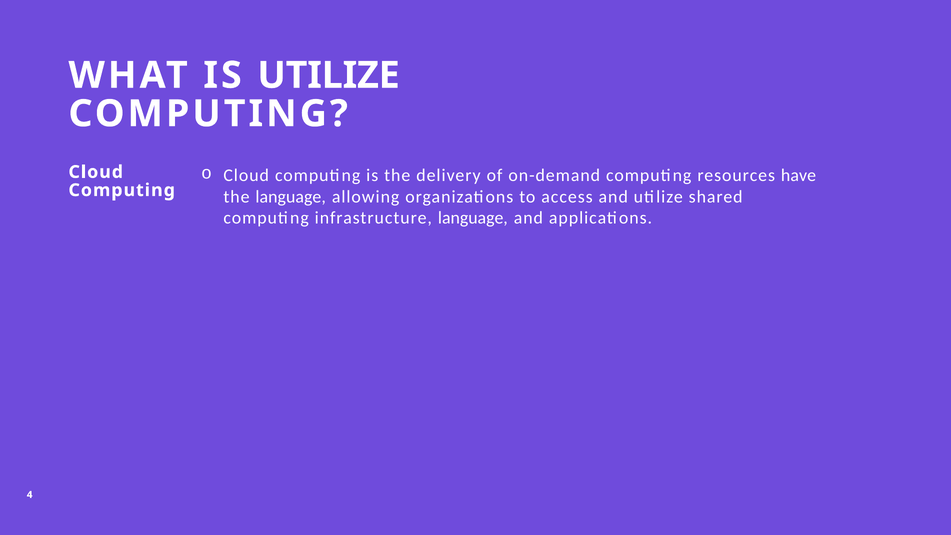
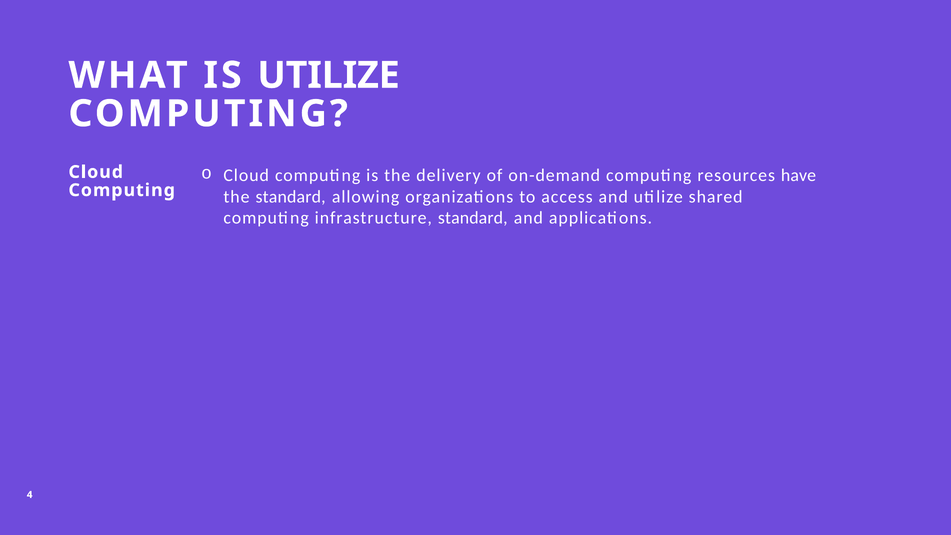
the language: language -> standard
infrastructure language: language -> standard
